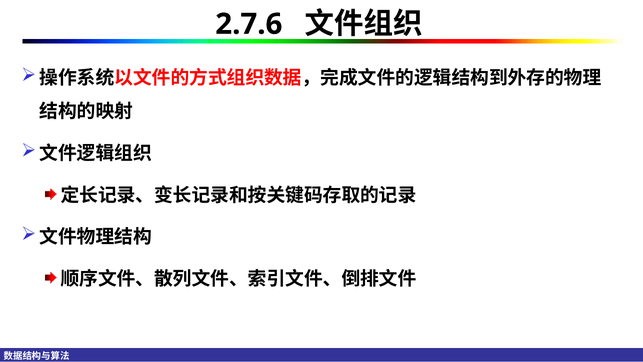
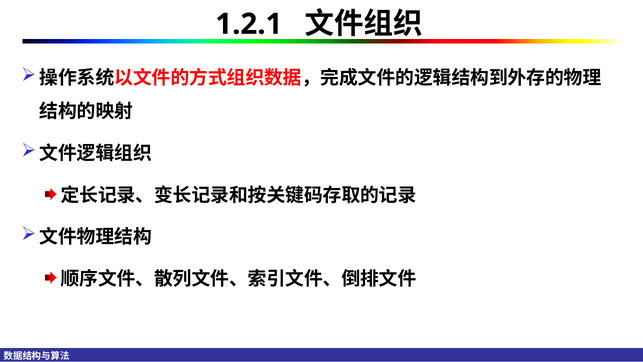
2.7.6: 2.7.6 -> 1.2.1
